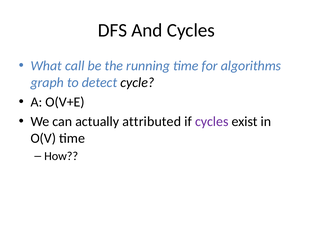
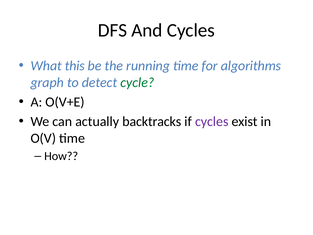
call: call -> this
cycle colour: black -> green
attributed: attributed -> backtracks
